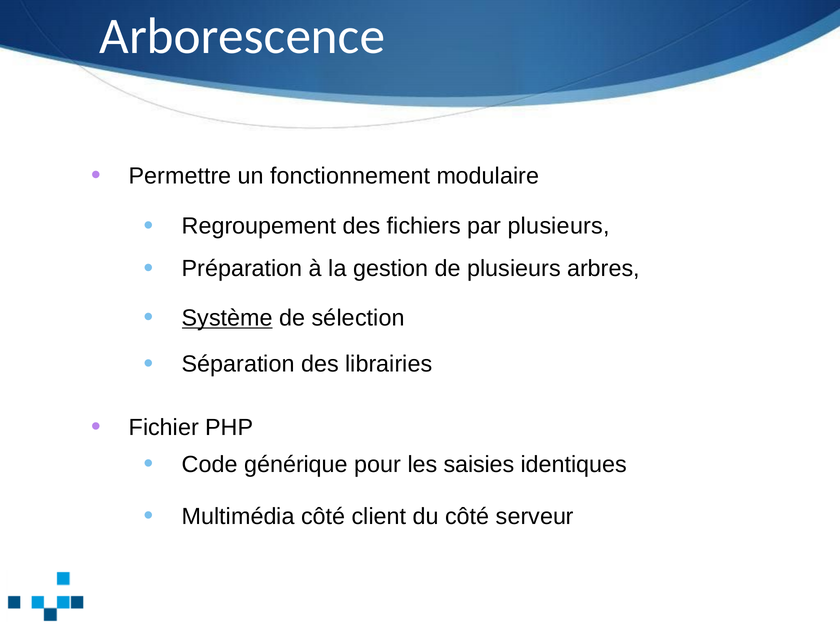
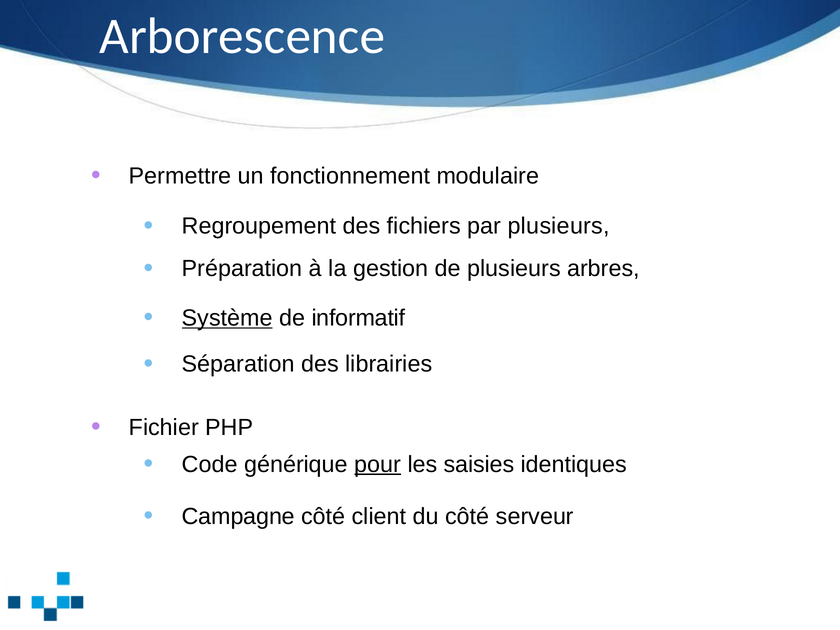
sélection: sélection -> informatif
pour underline: none -> present
Multimédia: Multimédia -> Campagne
